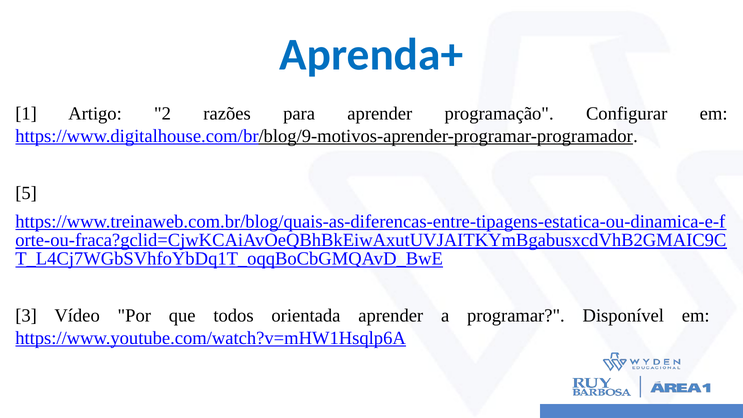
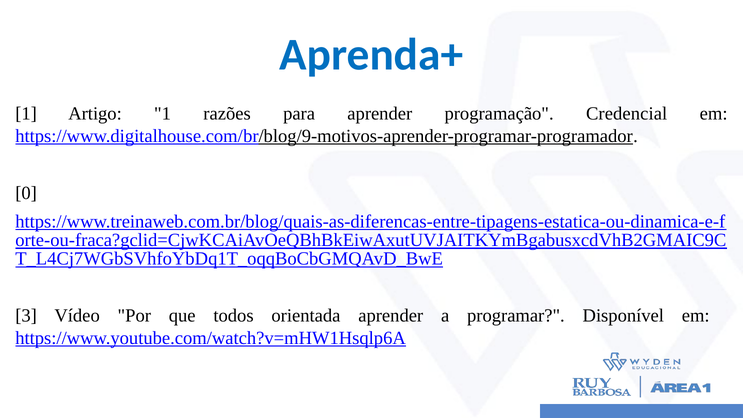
Artigo 2: 2 -> 1
Configurar: Configurar -> Credencial
5: 5 -> 0
